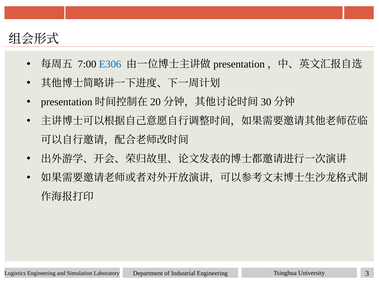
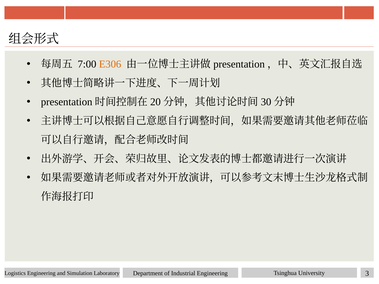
E306 colour: blue -> orange
